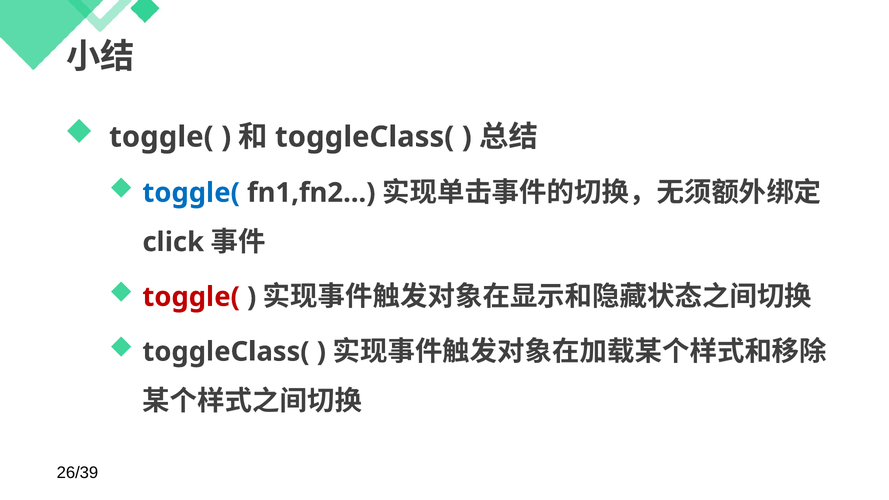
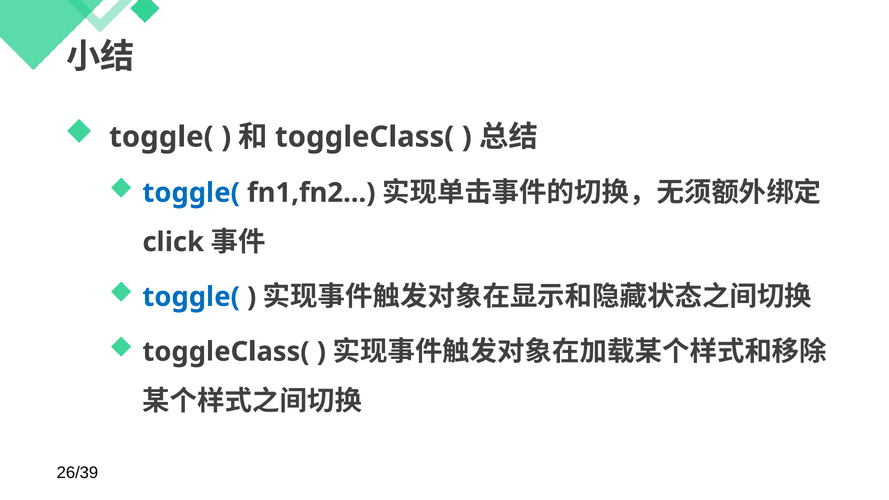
toggle( at (191, 297) colour: red -> blue
